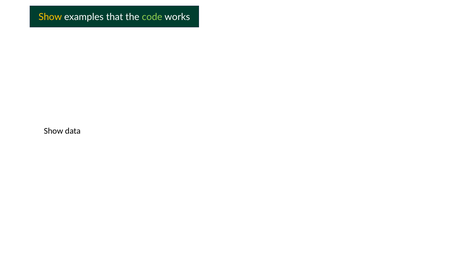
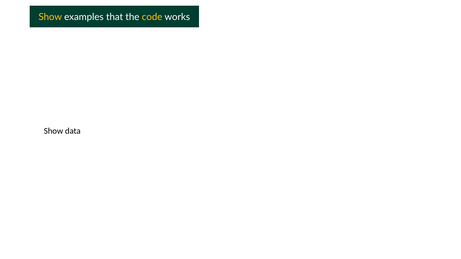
code colour: light green -> yellow
